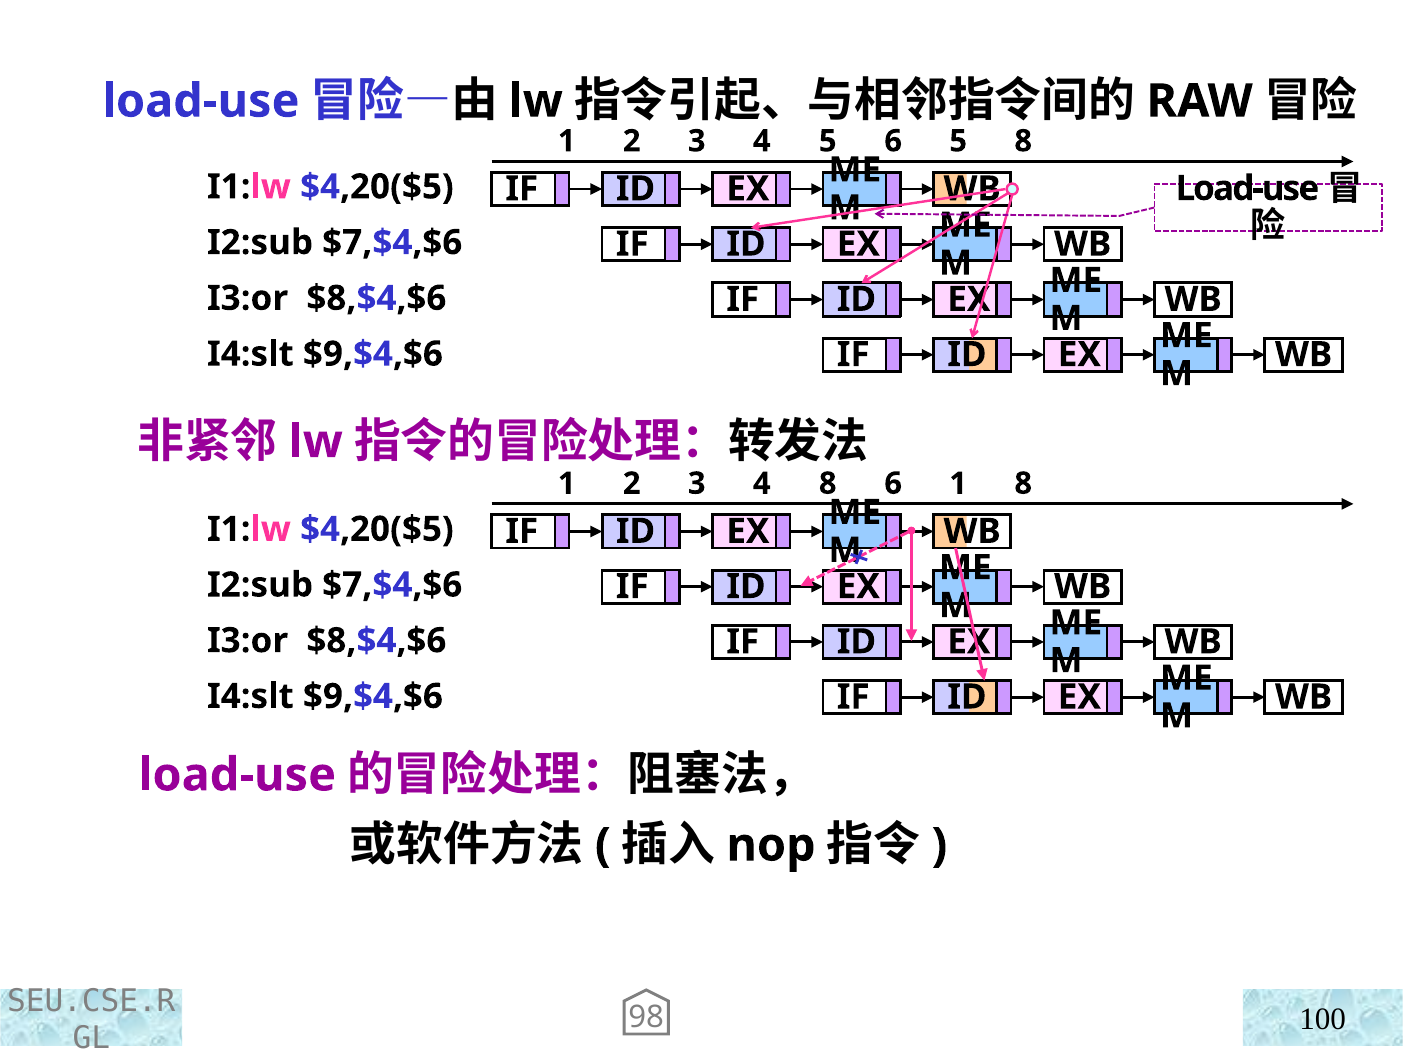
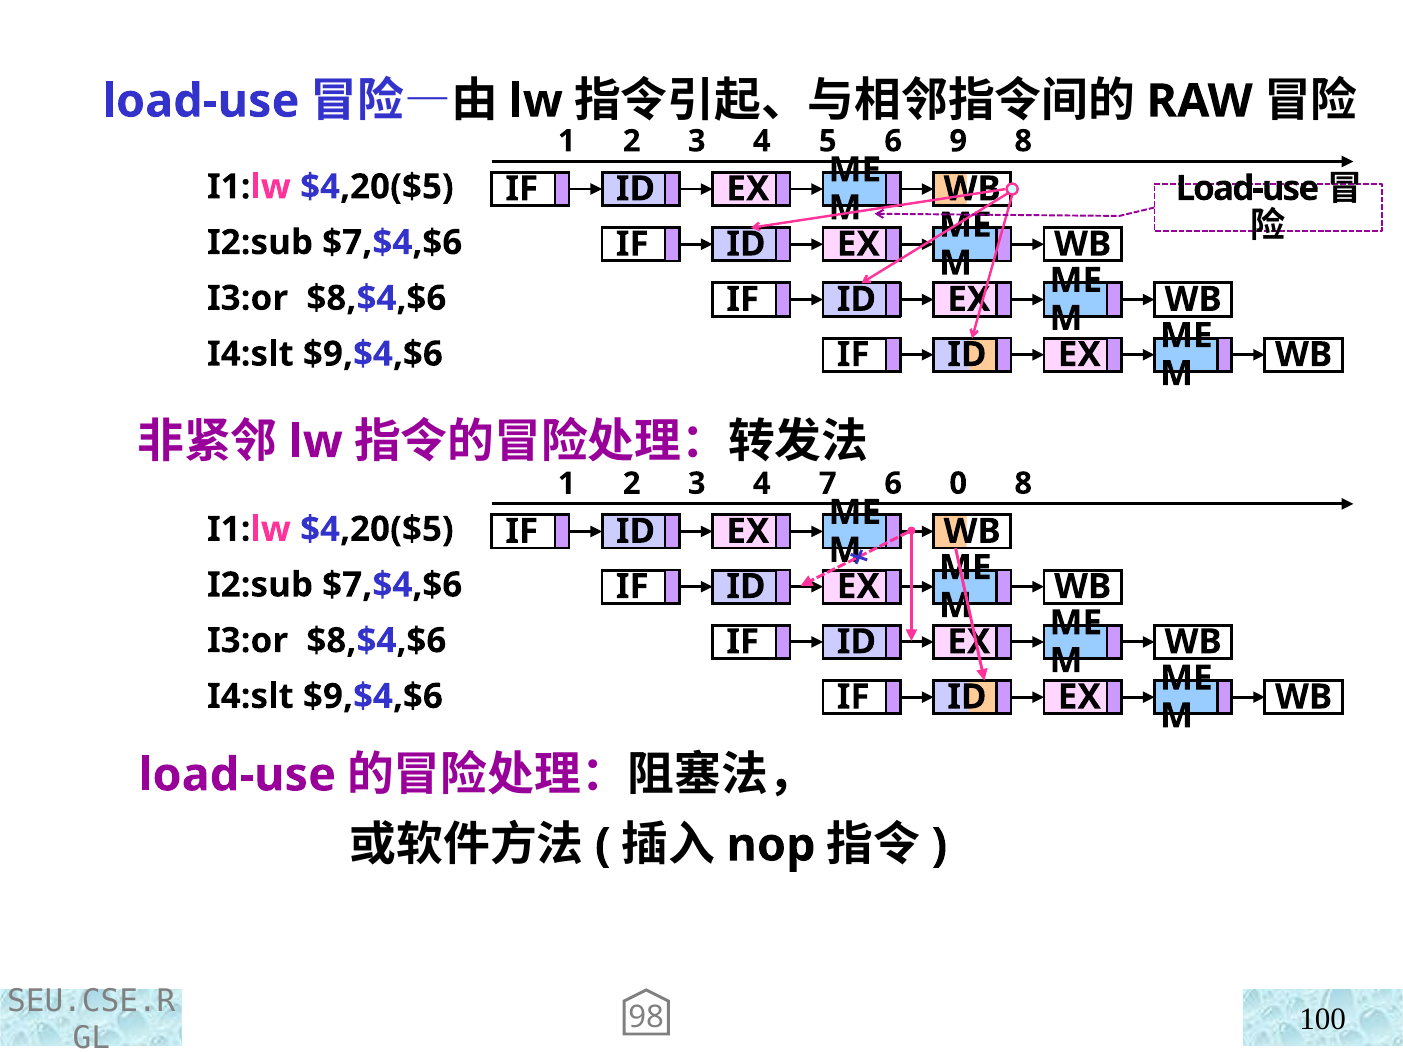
6 5: 5 -> 9
4 8: 8 -> 7
6 1: 1 -> 0
